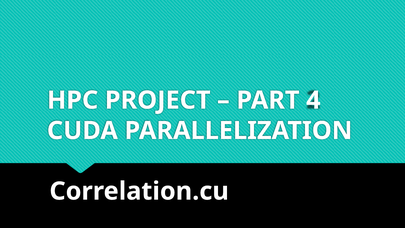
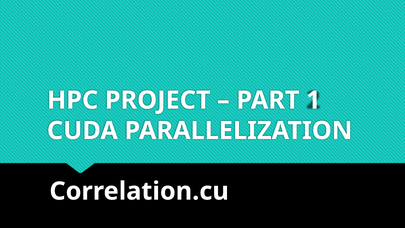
4: 4 -> 1
